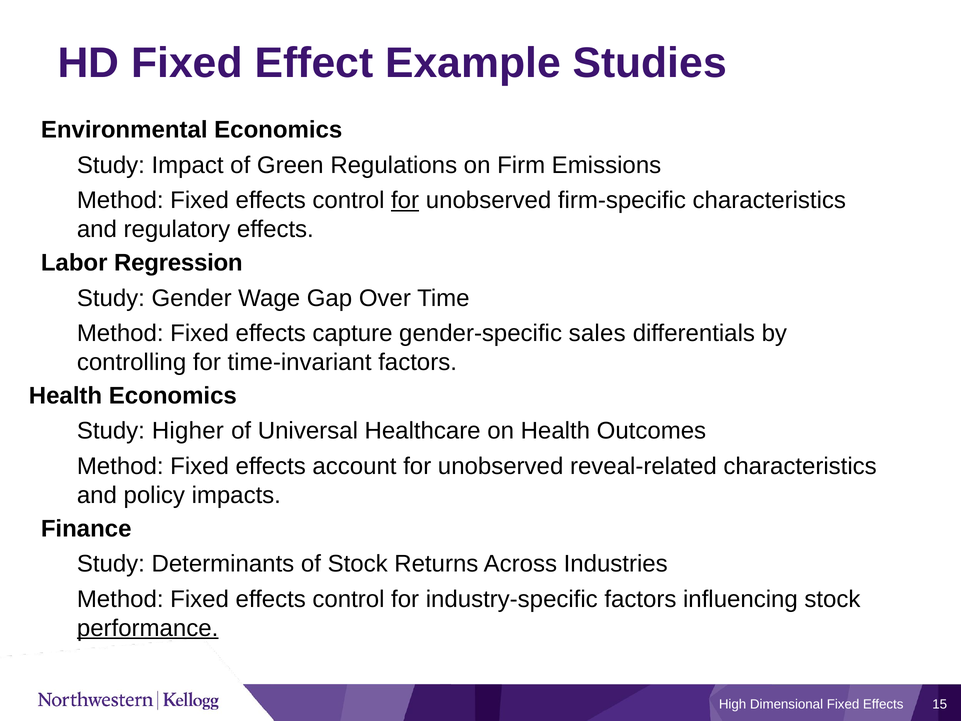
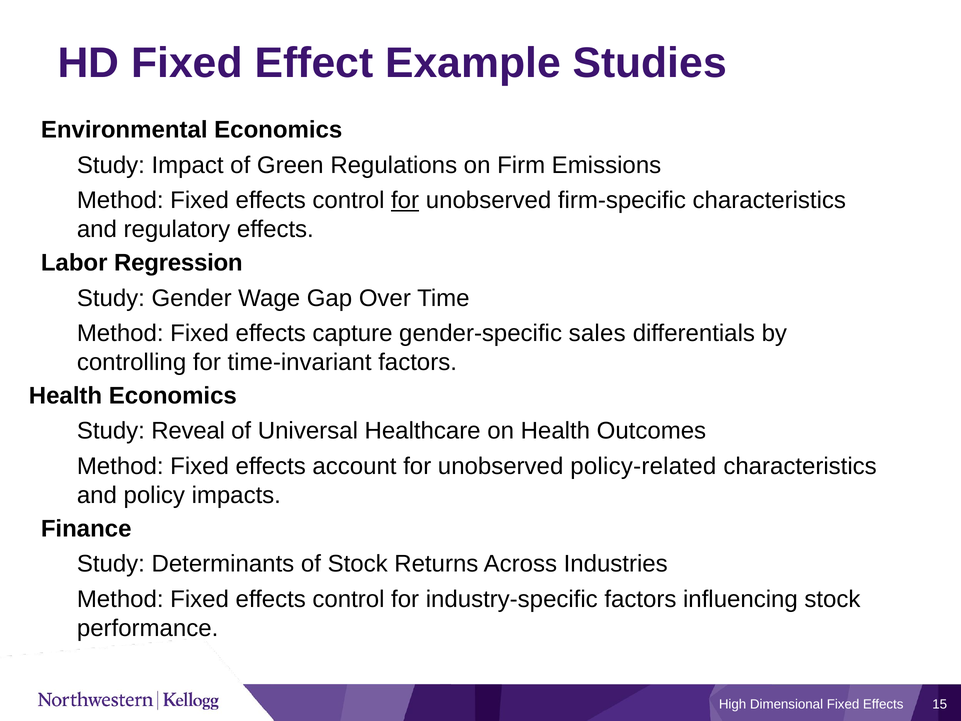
Higher: Higher -> Reveal
reveal-related: reveal-related -> policy-related
performance underline: present -> none
